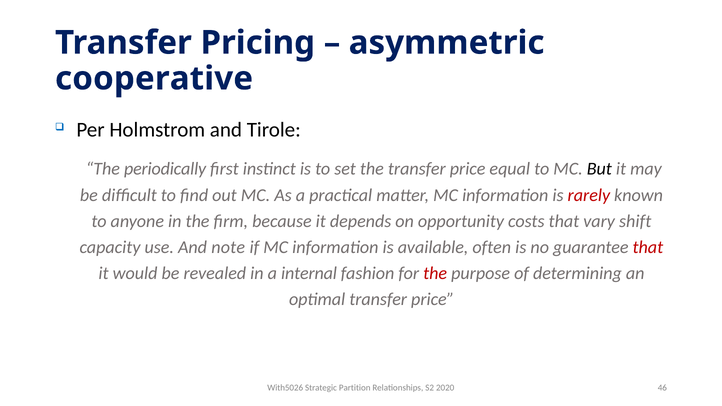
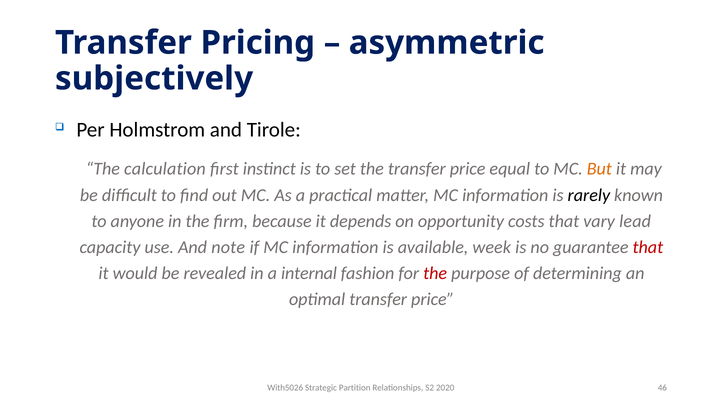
cooperative: cooperative -> subjectively
periodically: periodically -> calculation
But colour: black -> orange
rarely colour: red -> black
shift: shift -> lead
often: often -> week
